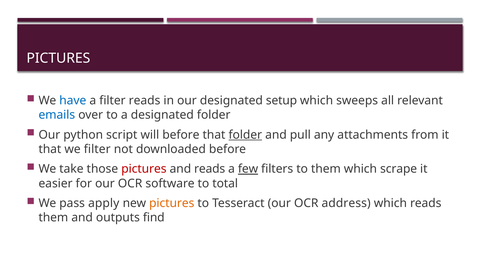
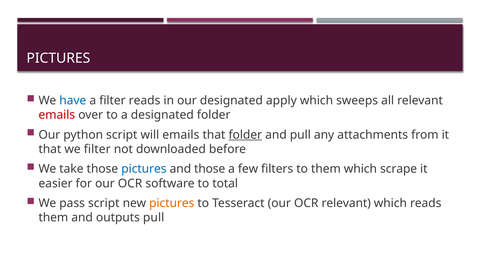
setup: setup -> apply
emails at (57, 115) colour: blue -> red
will before: before -> emails
pictures at (144, 169) colour: red -> blue
and reads: reads -> those
few underline: present -> none
pass apply: apply -> script
OCR address: address -> relevant
outputs find: find -> pull
